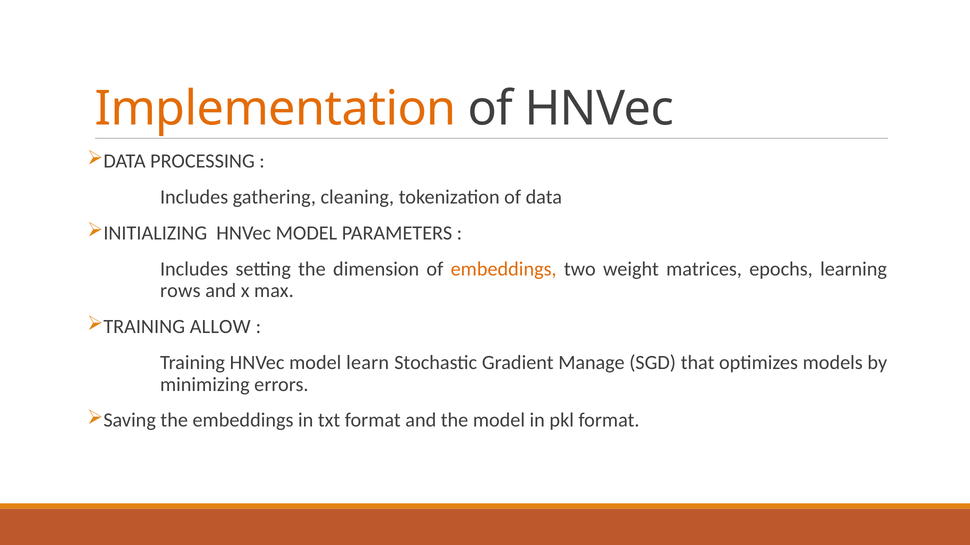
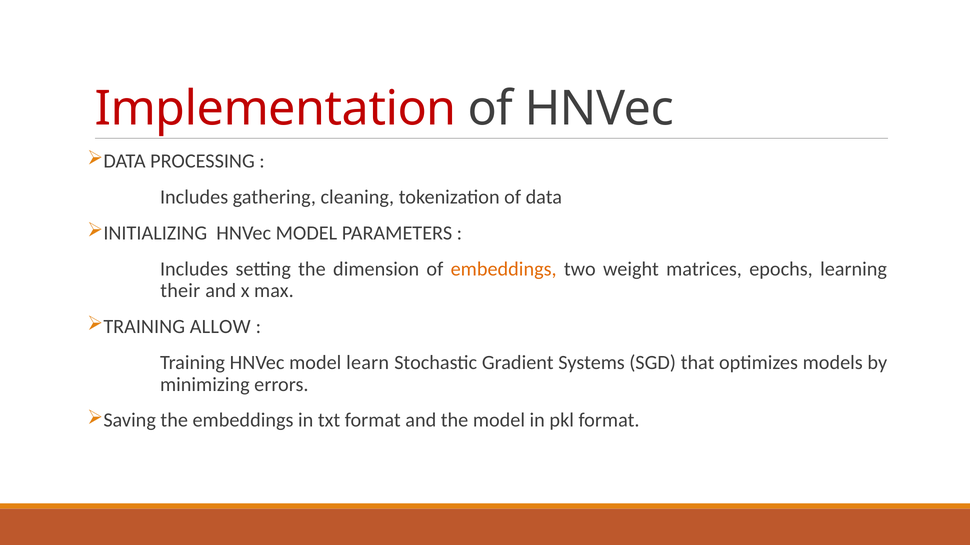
Implementation colour: orange -> red
rows: rows -> their
Manage: Manage -> Systems
